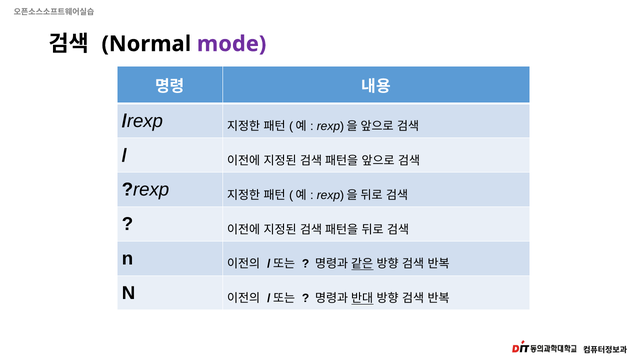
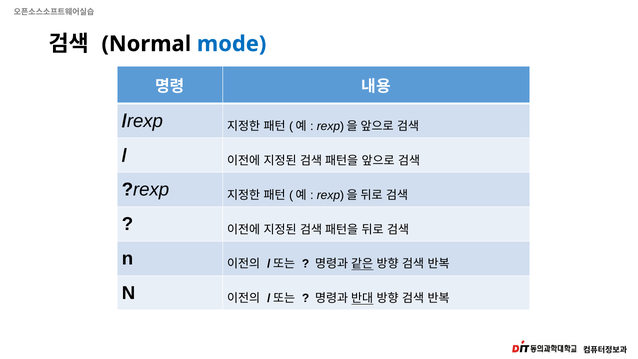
mode colour: purple -> blue
